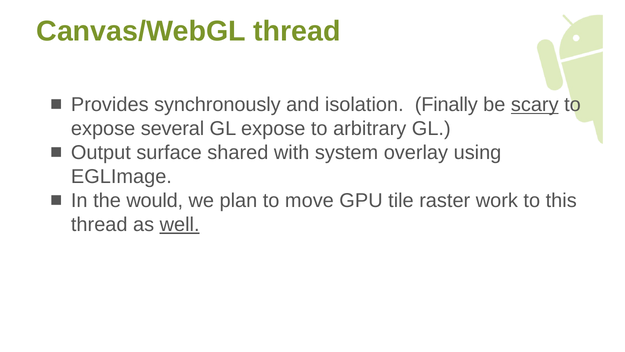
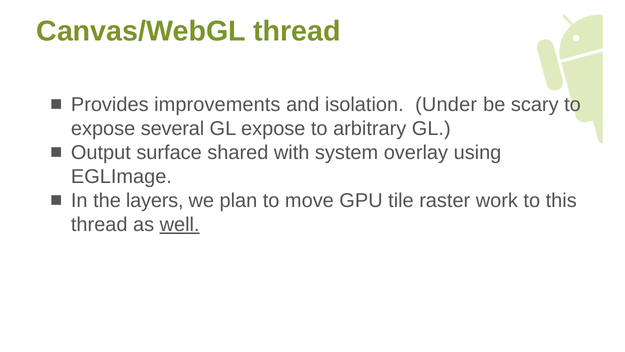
synchronously: synchronously -> improvements
Finally: Finally -> Under
scary underline: present -> none
would: would -> layers
